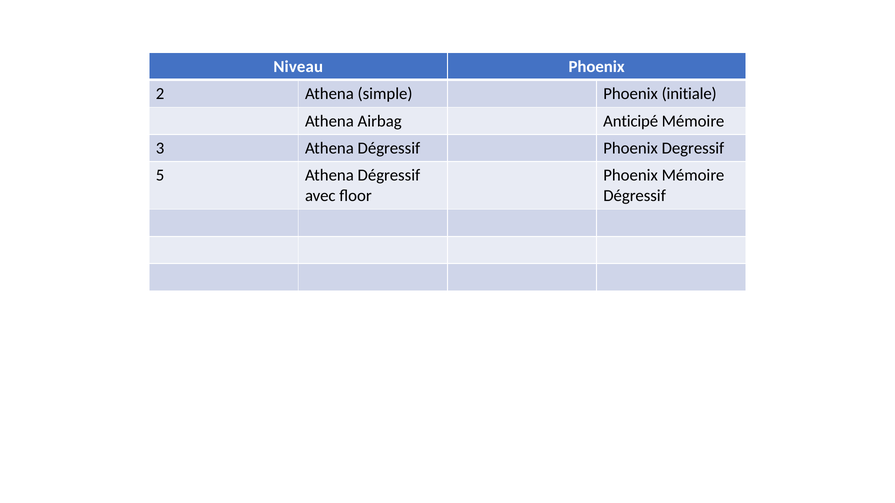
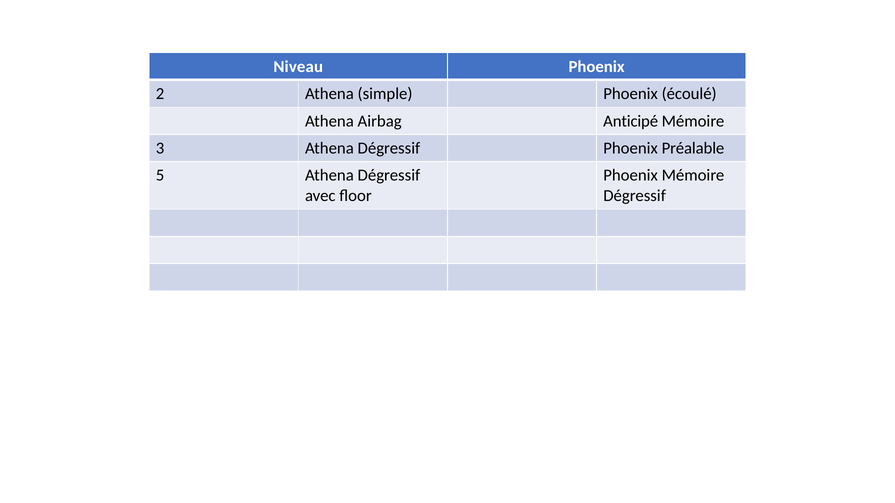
initiale: initiale -> écoulé
Degressif: Degressif -> Préalable
